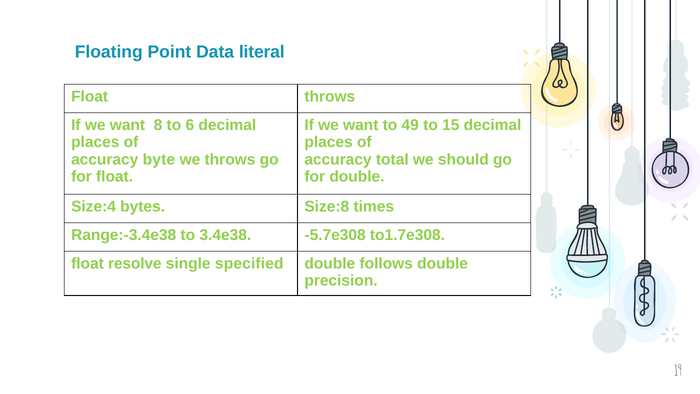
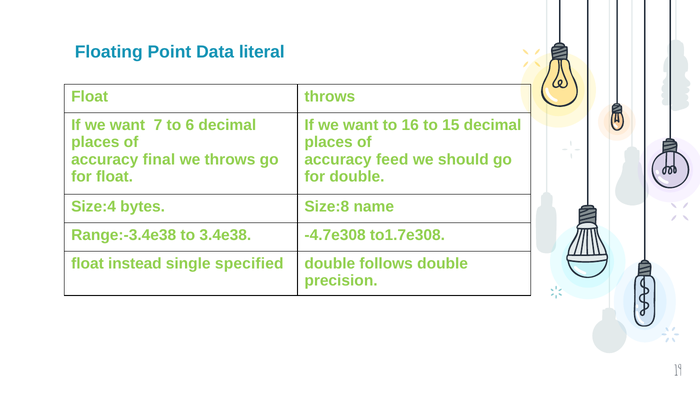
8: 8 -> 7
49: 49 -> 16
byte: byte -> final
total: total -> feed
times: times -> name
-5.7e308: -5.7e308 -> -4.7e308
resolve: resolve -> instead
